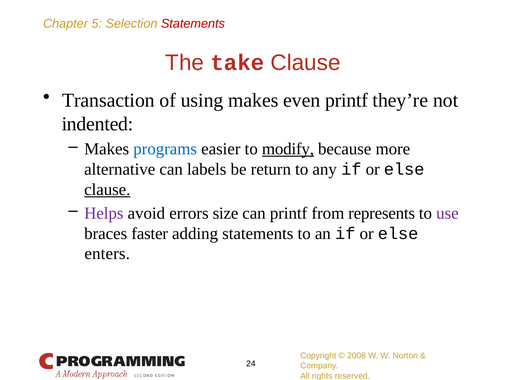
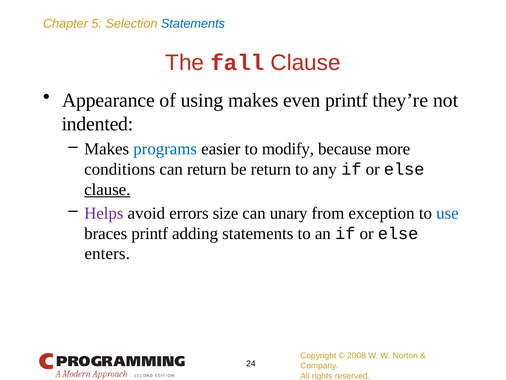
Statements at (193, 24) colour: red -> blue
take: take -> fall
Transaction: Transaction -> Appearance
modify underline: present -> none
alternative: alternative -> conditions
can labels: labels -> return
can printf: printf -> unary
represents: represents -> exception
use colour: purple -> blue
braces faster: faster -> printf
